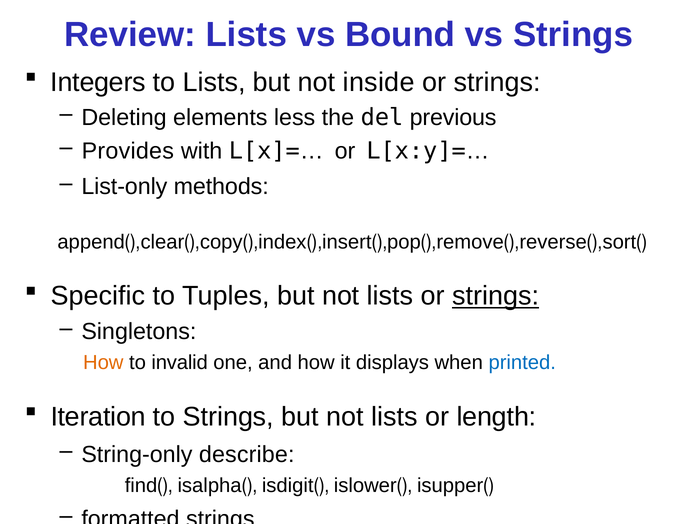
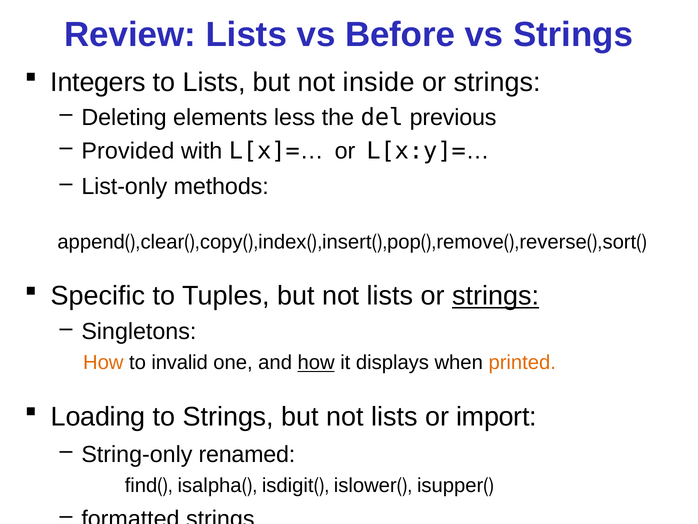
Bound: Bound -> Before
Provides: Provides -> Provided
how at (316, 362) underline: none -> present
printed colour: blue -> orange
Iteration: Iteration -> Loading
length: length -> import
describe: describe -> renamed
